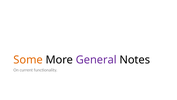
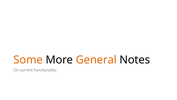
General colour: purple -> orange
